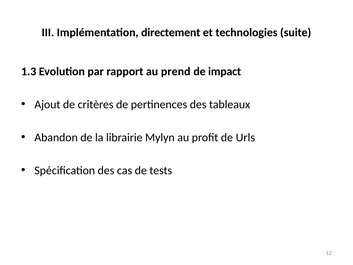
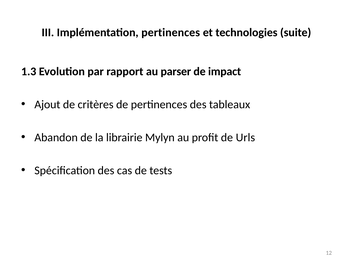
Implémentation directement: directement -> pertinences
prend: prend -> parser
